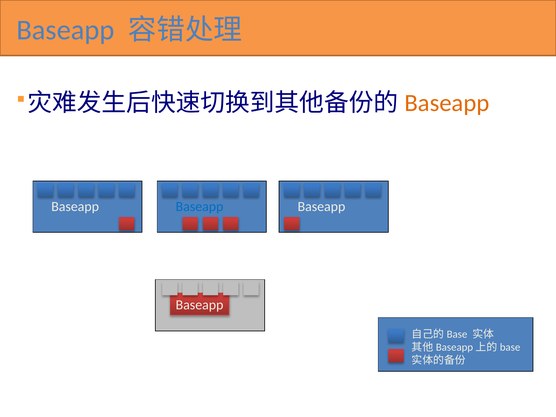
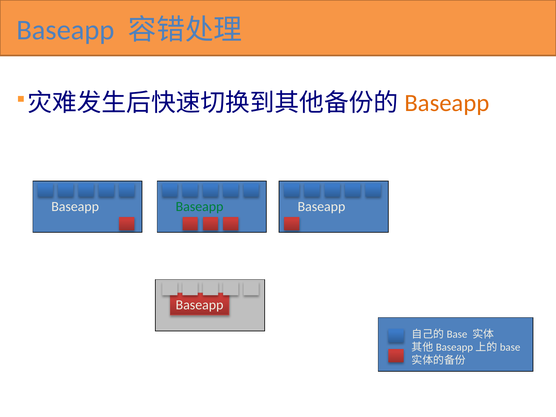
Baseapp at (200, 206) colour: blue -> green
